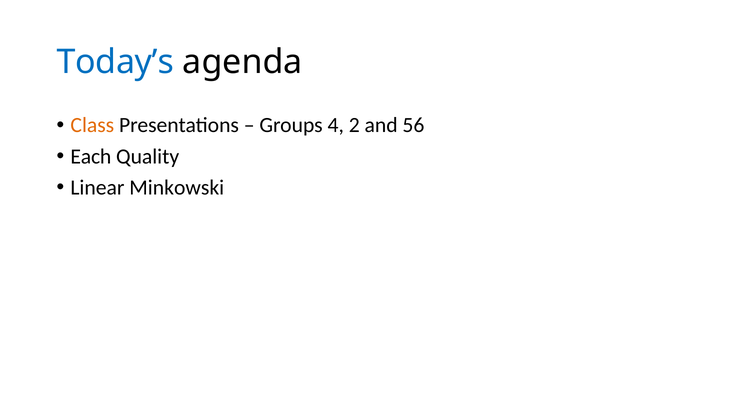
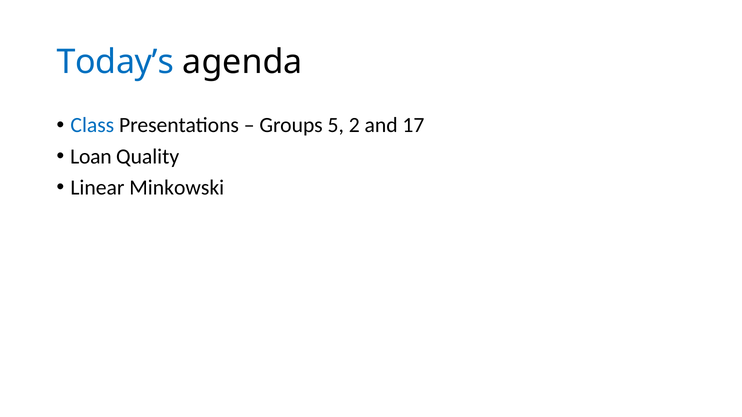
Class colour: orange -> blue
4: 4 -> 5
56: 56 -> 17
Each: Each -> Loan
